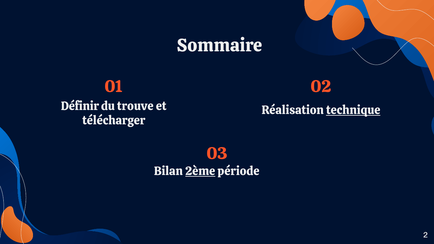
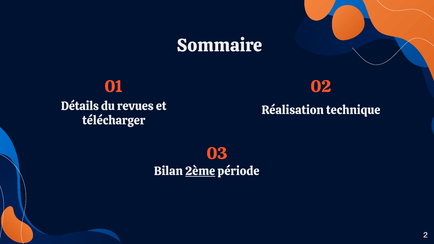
Définir: Définir -> Détails
trouve: trouve -> revues
technique underline: present -> none
